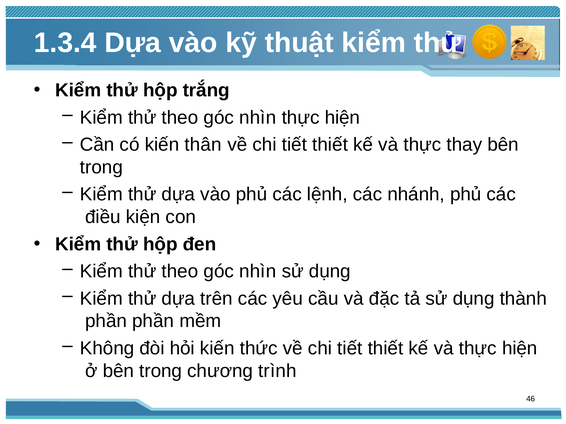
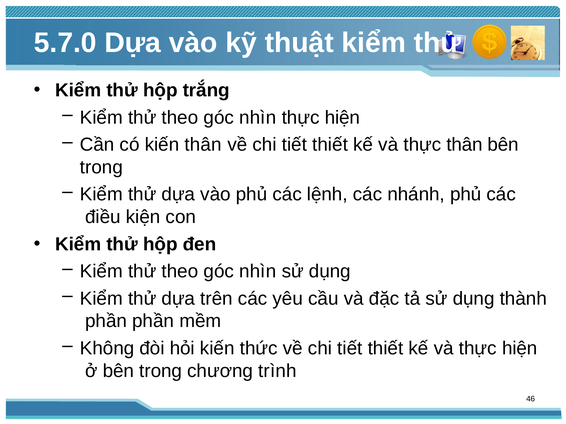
1.3.4: 1.3.4 -> 5.7.0
thực thay: thay -> thân
